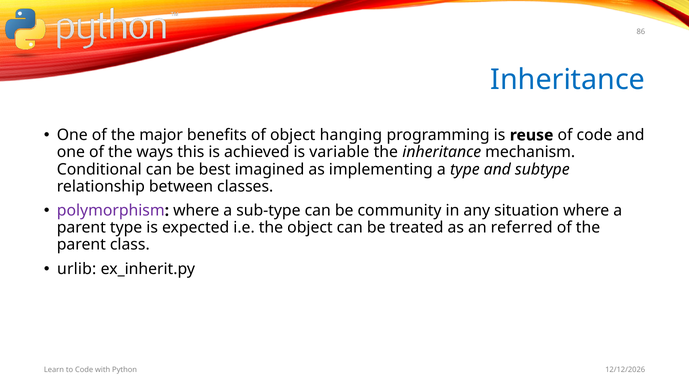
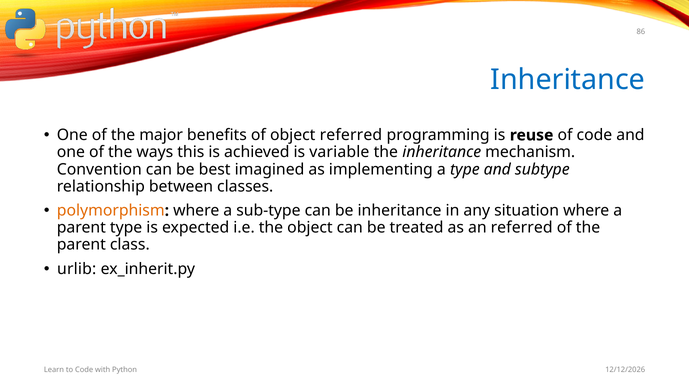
object hanging: hanging -> referred
Conditional: Conditional -> Convention
polymorphism colour: purple -> orange
be community: community -> inheritance
